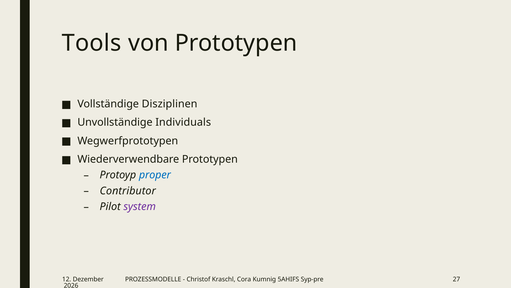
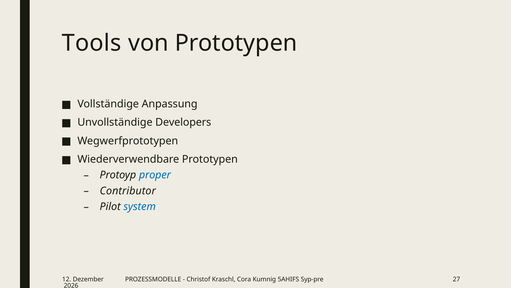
Disziplinen: Disziplinen -> Anpassung
Individuals: Individuals -> Developers
system colour: purple -> blue
